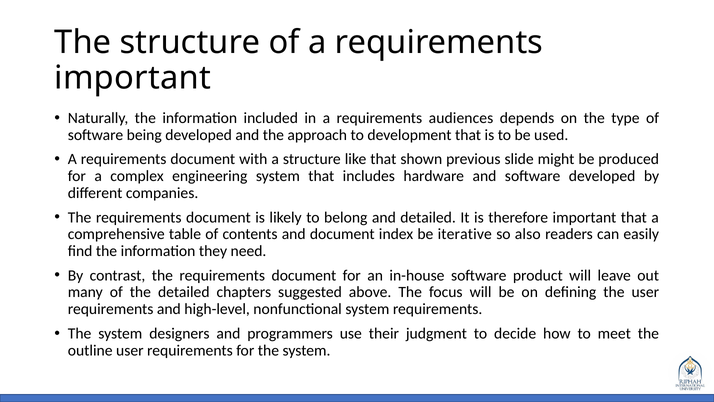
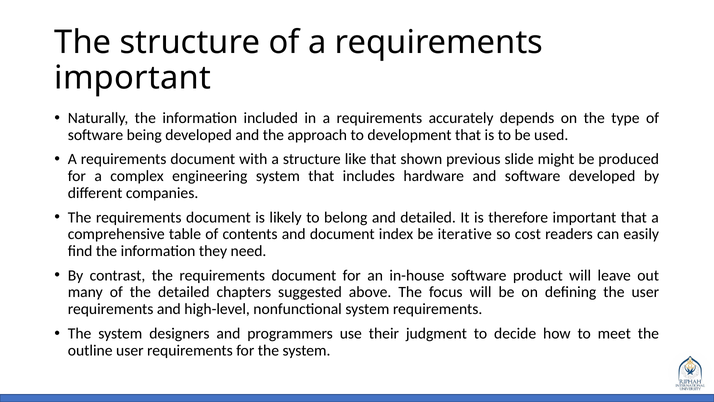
audiences: audiences -> accurately
also: also -> cost
